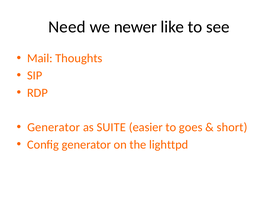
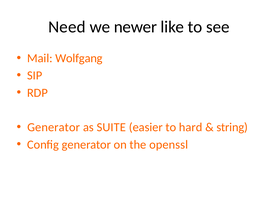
Thoughts: Thoughts -> Wolfgang
goes: goes -> hard
short: short -> string
lighttpd: lighttpd -> openssl
